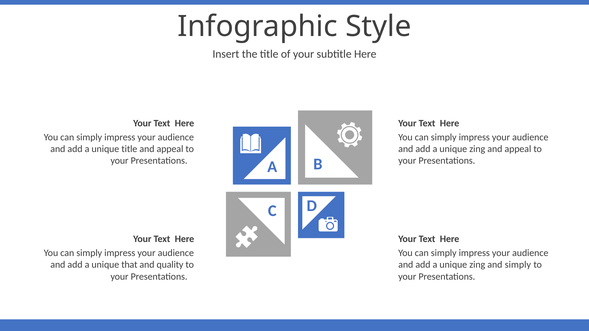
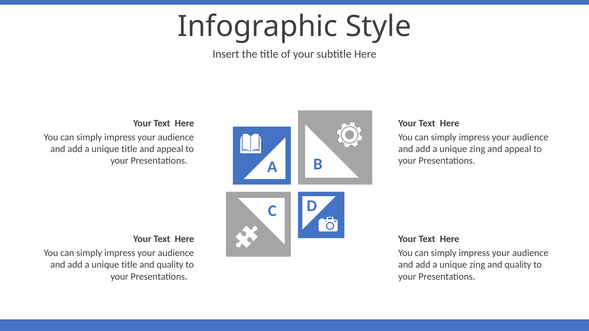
that at (129, 265): that -> title
zing and simply: simply -> quality
